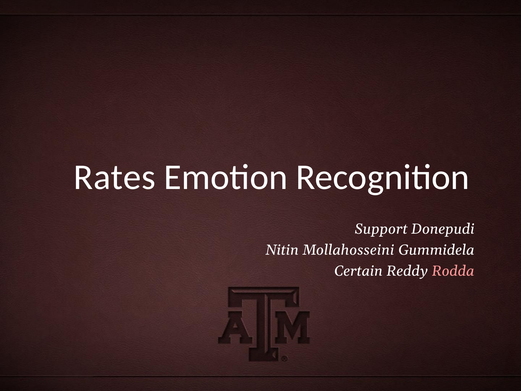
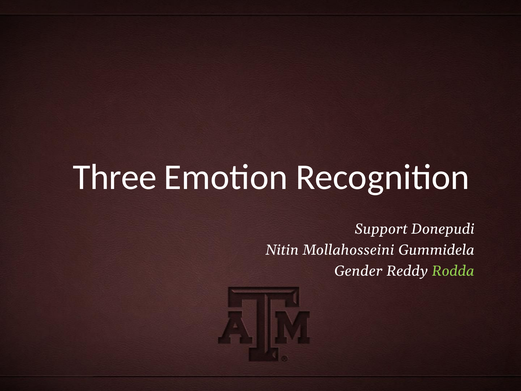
Rates: Rates -> Three
Certain: Certain -> Gender
Rodda colour: pink -> light green
